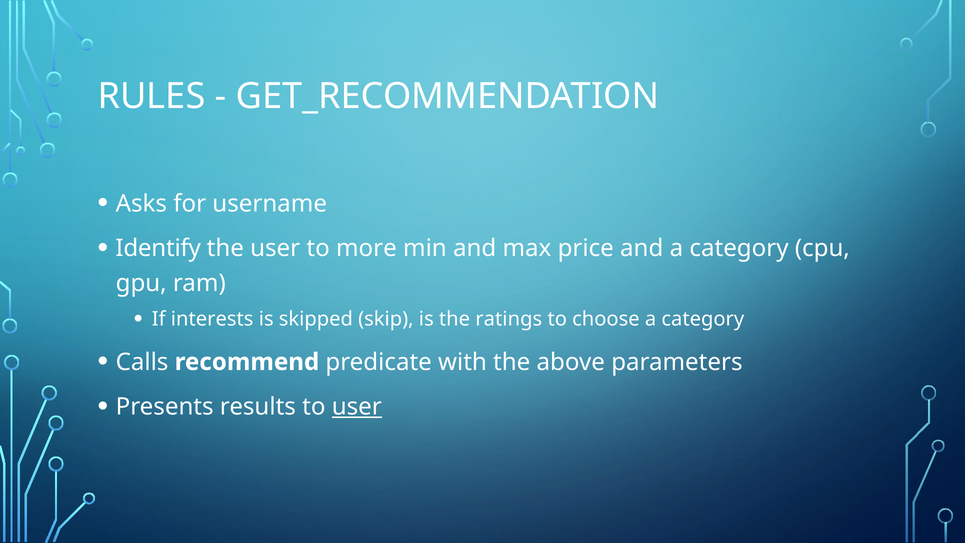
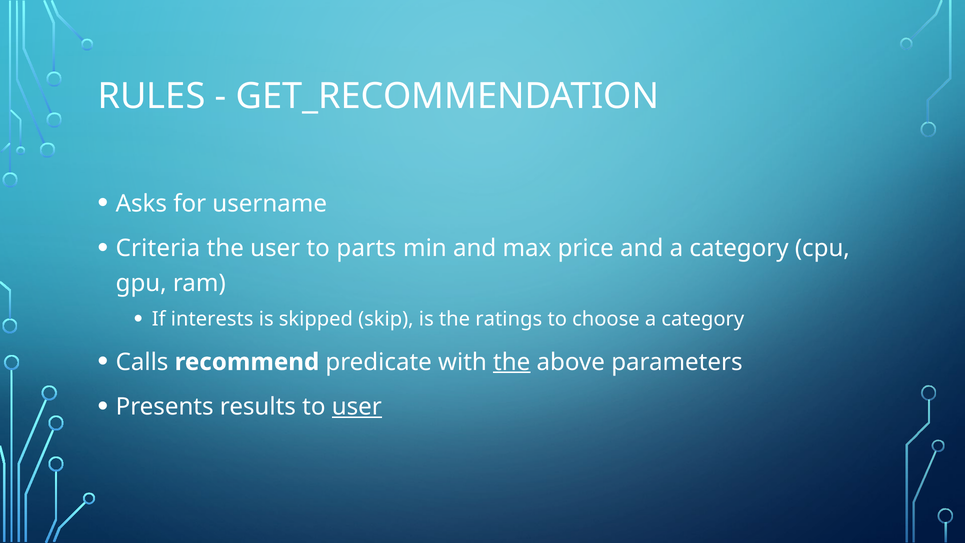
Identify: Identify -> Criteria
more: more -> parts
the at (512, 362) underline: none -> present
